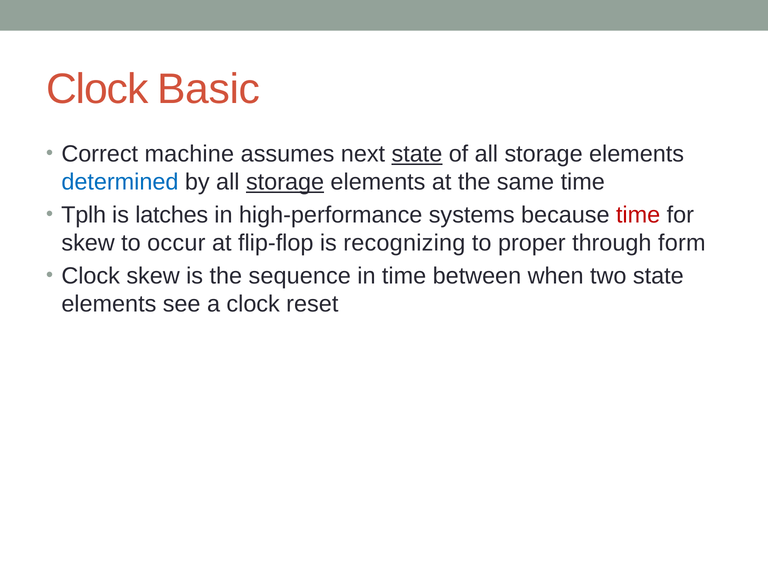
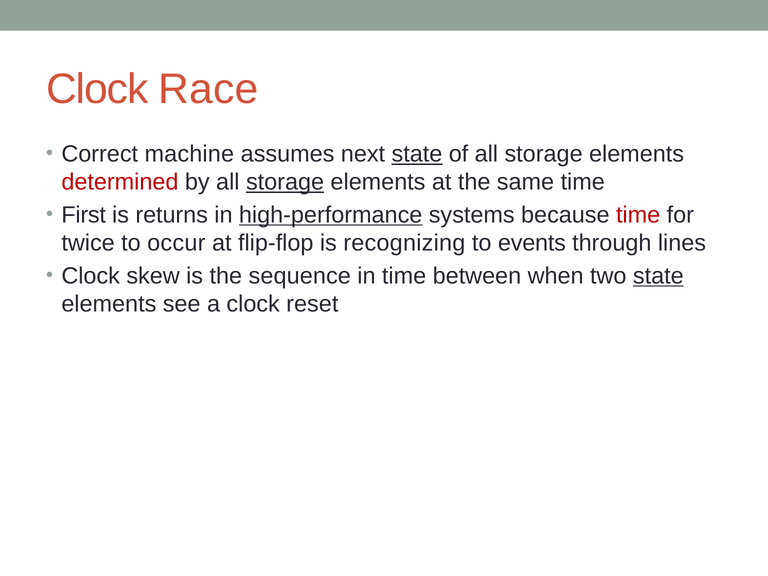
Basic: Basic -> Race
determined colour: blue -> red
Tplh: Tplh -> First
latches: latches -> returns
high-performance underline: none -> present
skew at (88, 243): skew -> twice
proper: proper -> events
form: form -> lines
state at (658, 276) underline: none -> present
